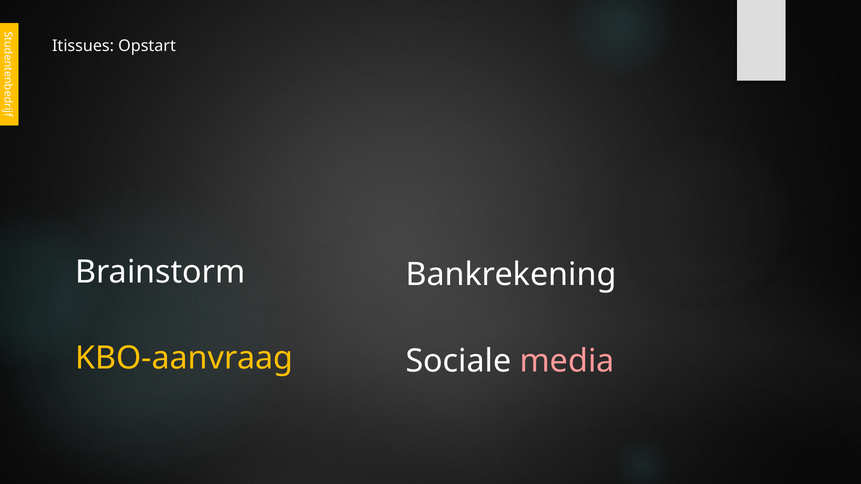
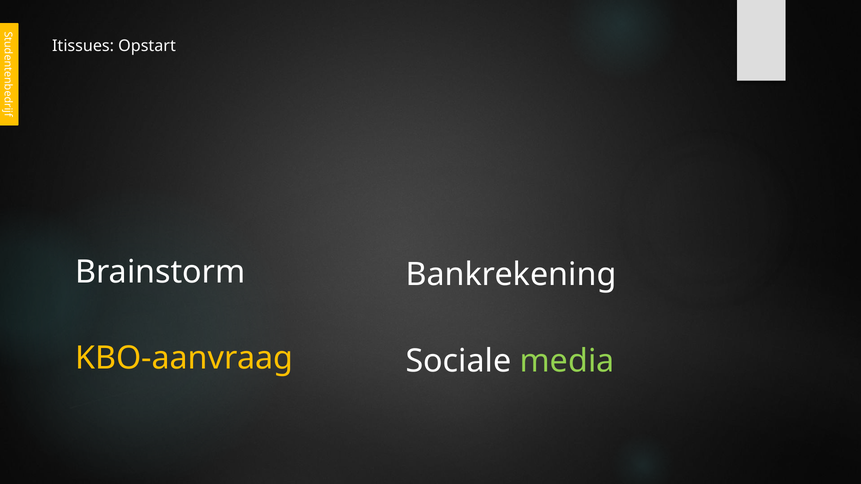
media colour: pink -> light green
